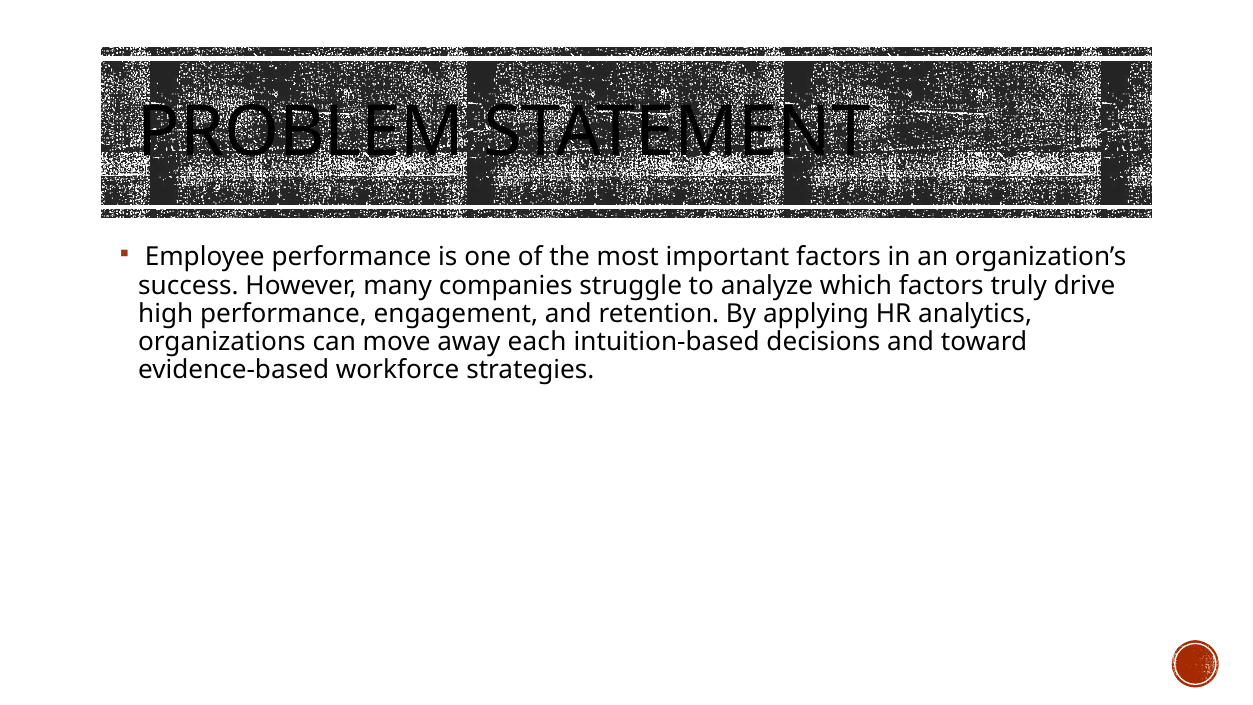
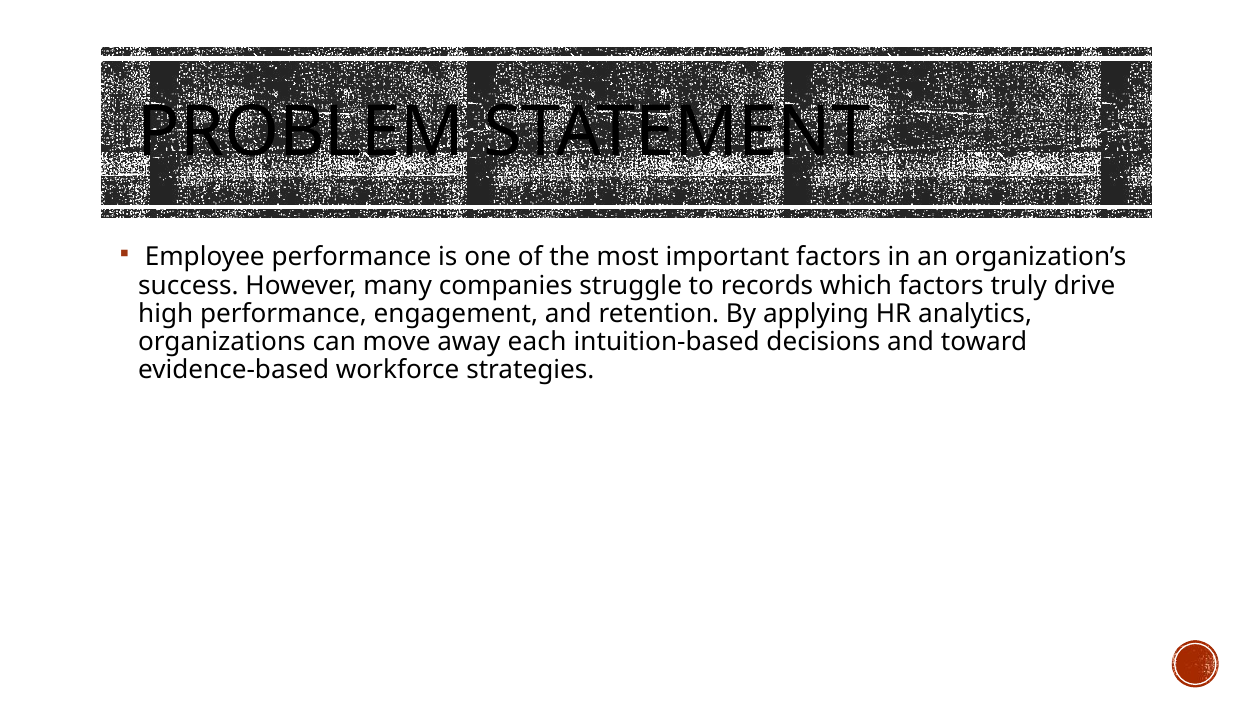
analyze: analyze -> records
